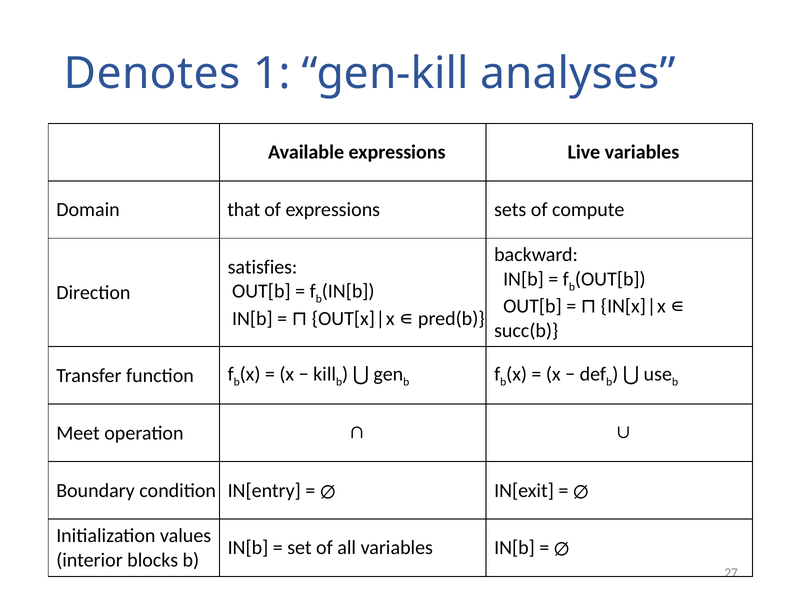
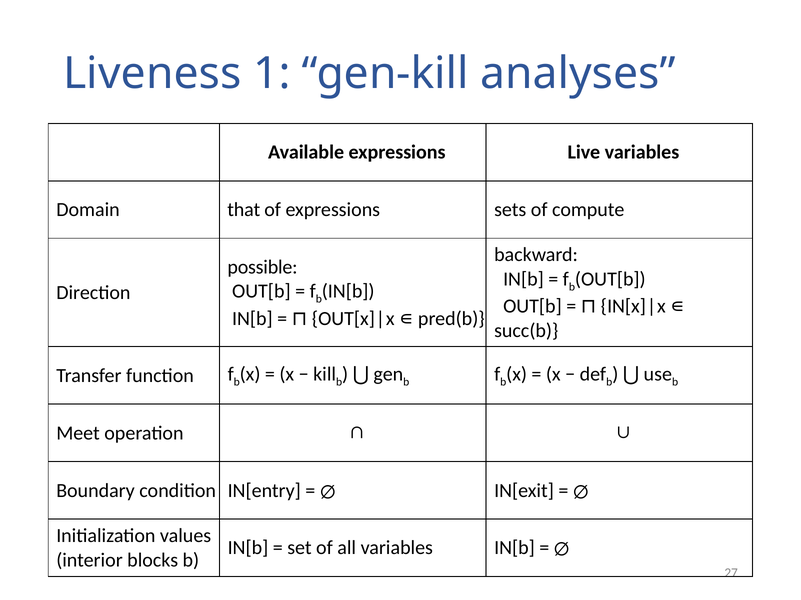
Denotes: Denotes -> Liveness
satisfies: satisfies -> possible
